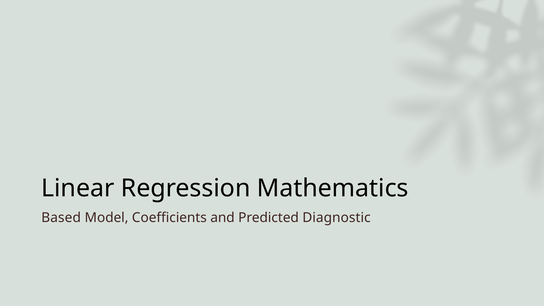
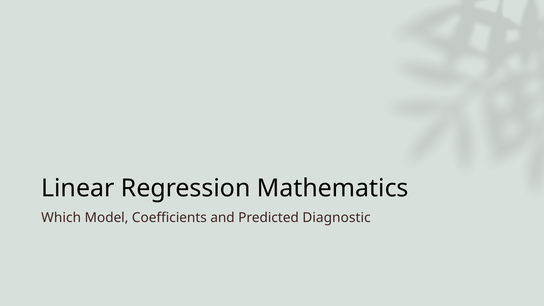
Based: Based -> Which
